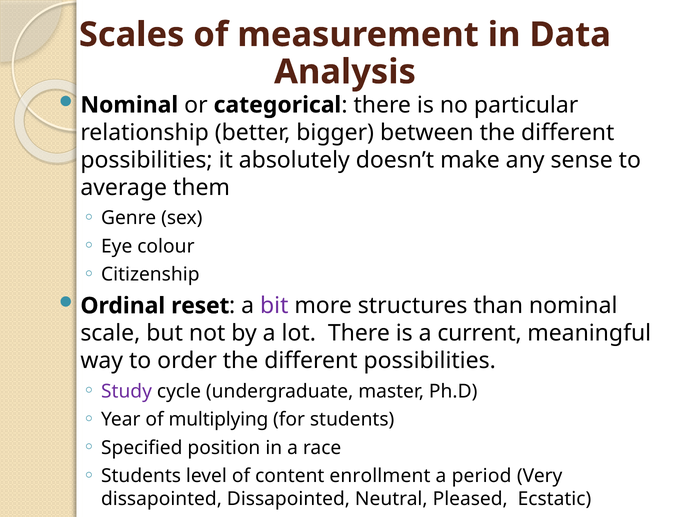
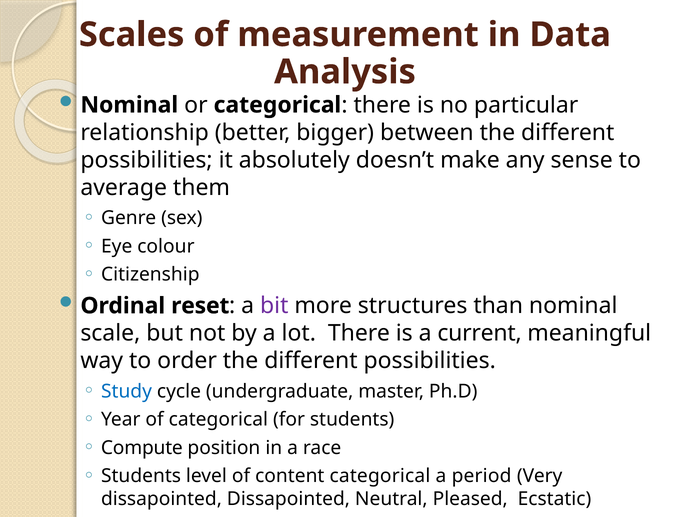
Study colour: purple -> blue
of multiplying: multiplying -> categorical
Specified: Specified -> Compute
content enrollment: enrollment -> categorical
